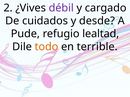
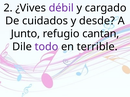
Pude: Pude -> Junto
lealtad: lealtad -> cantan
todo colour: orange -> purple
